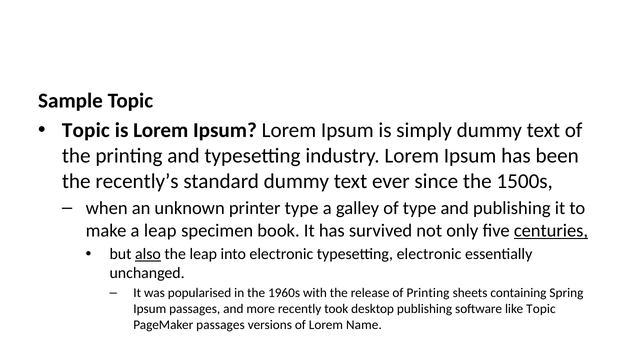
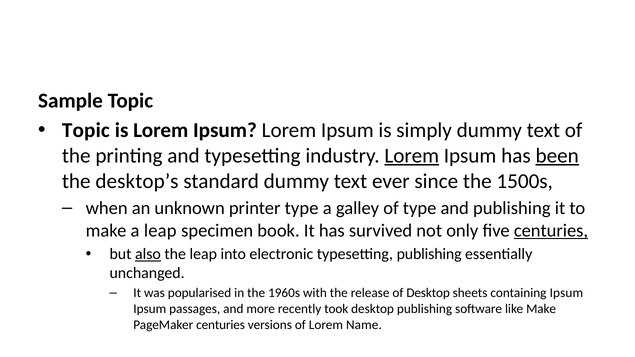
Lorem at (412, 156) underline: none -> present
been underline: none -> present
recently’s: recently’s -> desktop’s
typesetting electronic: electronic -> publishing
of Printing: Printing -> Desktop
containing Spring: Spring -> Ipsum
like Topic: Topic -> Make
PageMaker passages: passages -> centuries
